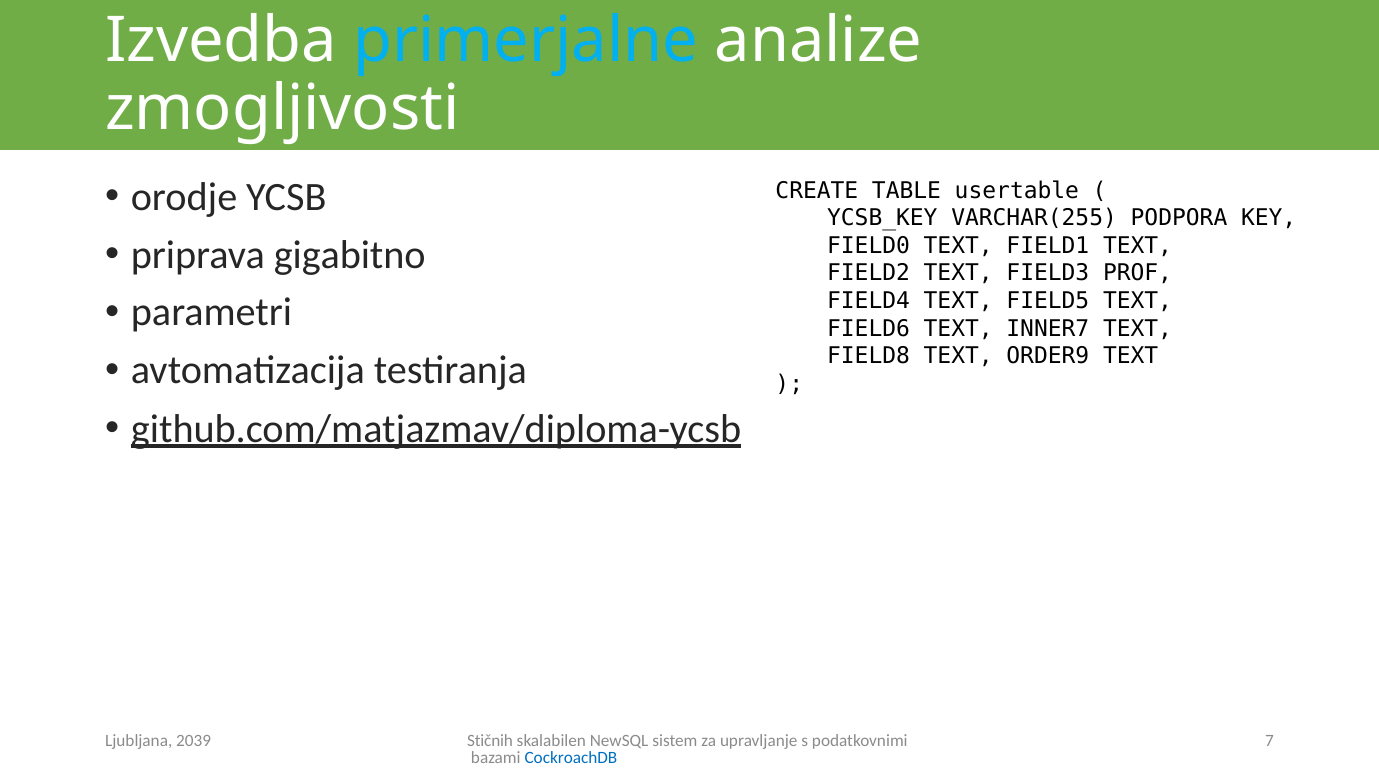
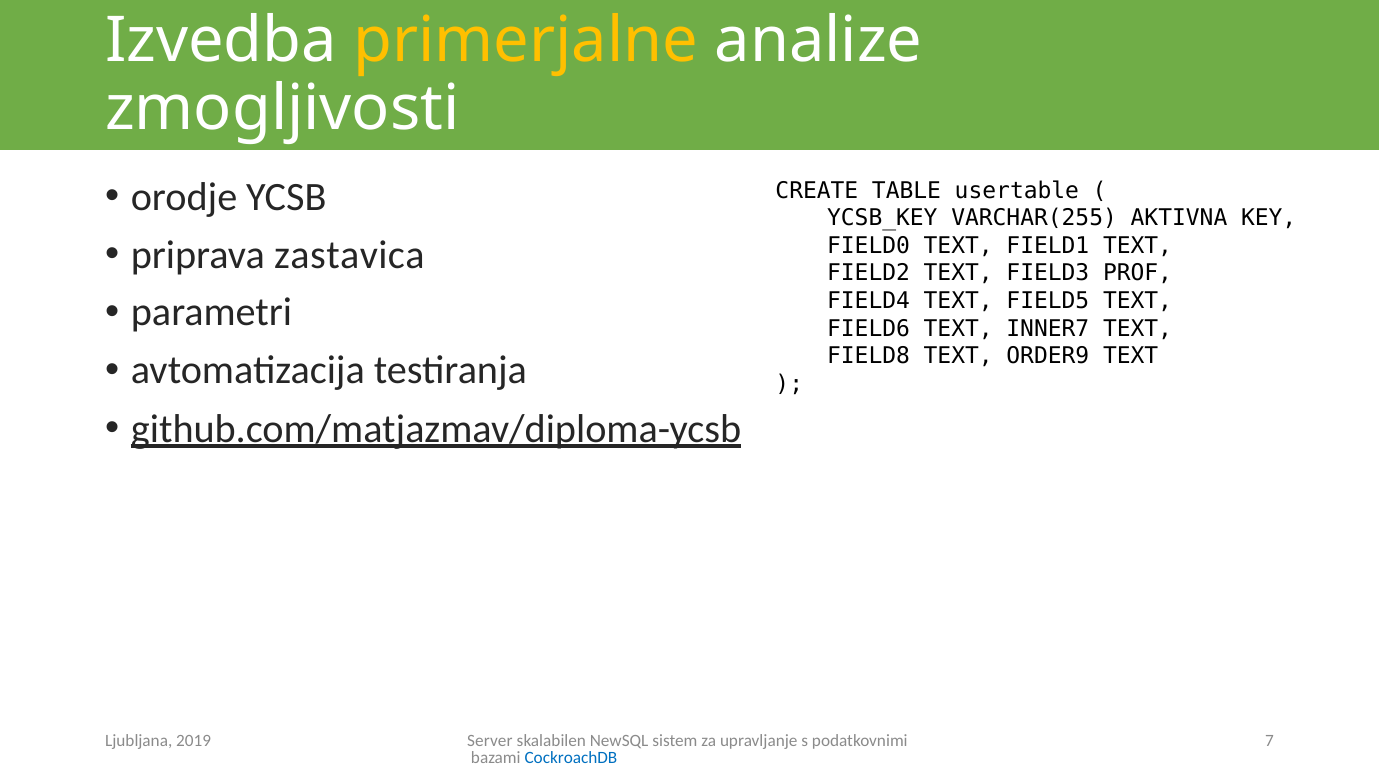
primerjalne colour: light blue -> yellow
PODPORA: PODPORA -> AKTIVNA
gigabitno: gigabitno -> zastavica
Stičnih: Stičnih -> Server
2039: 2039 -> 2019
